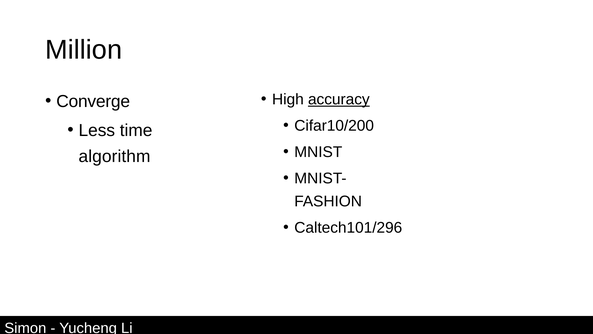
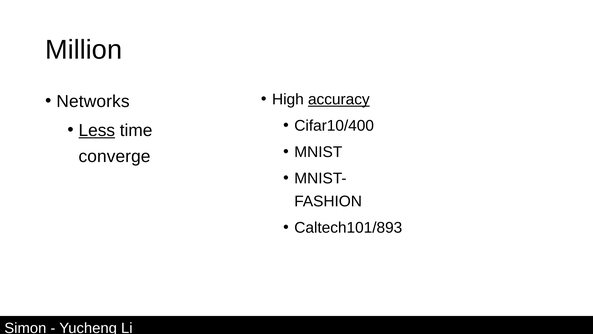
Converge: Converge -> Networks
Cifar10/200: Cifar10/200 -> Cifar10/400
Less underline: none -> present
algorithm: algorithm -> converge
Caltech101/296: Caltech101/296 -> Caltech101/893
